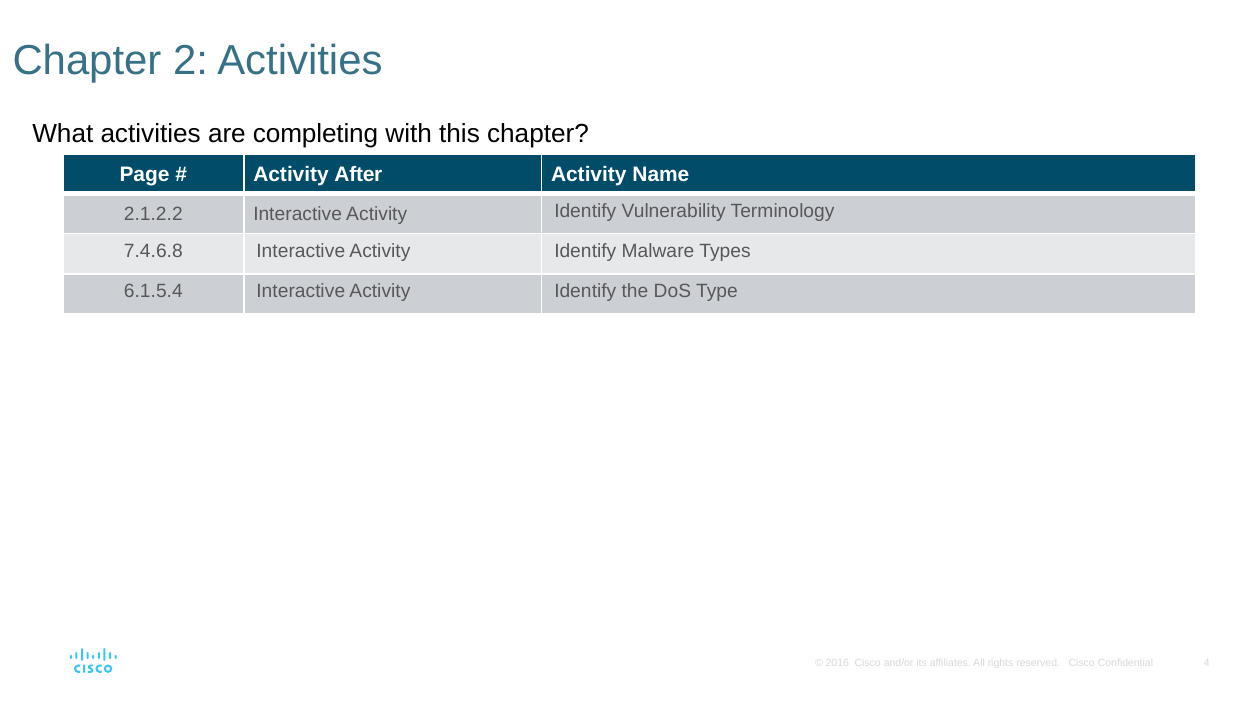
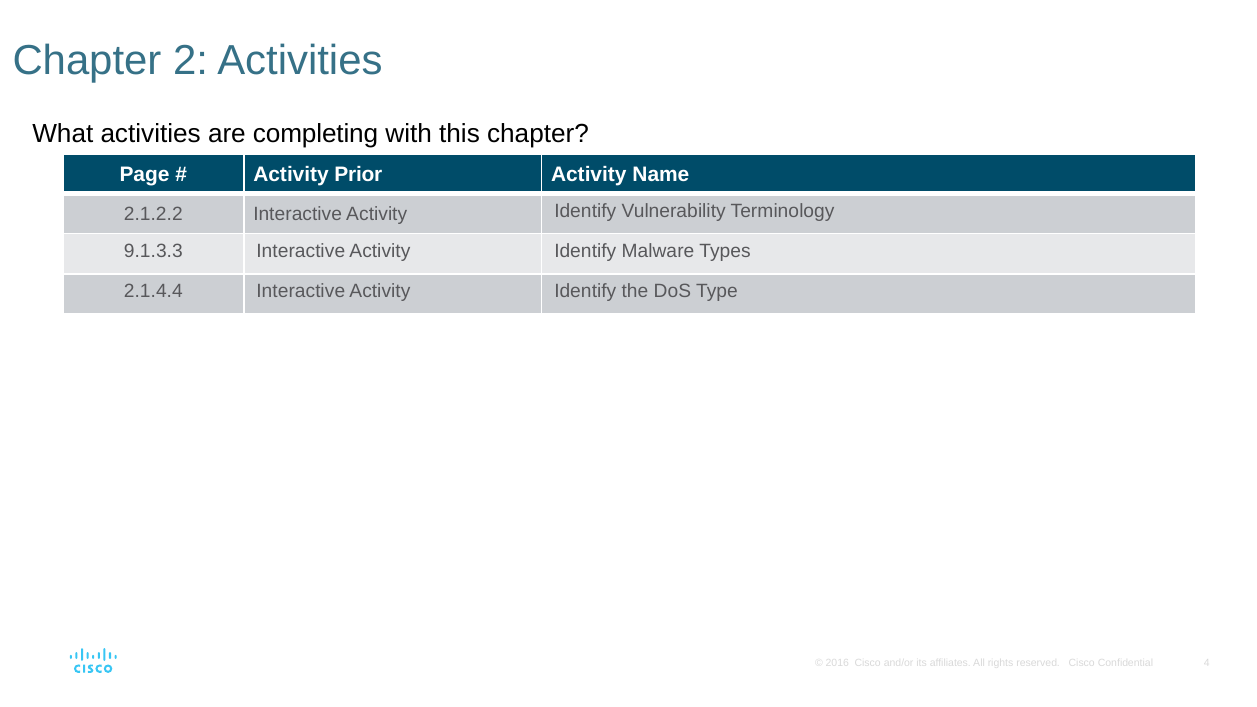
After: After -> Prior
7.4.6.8: 7.4.6.8 -> 9.1.3.3
6.1.5.4: 6.1.5.4 -> 2.1.4.4
